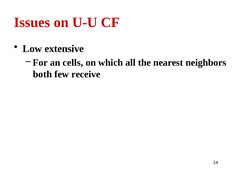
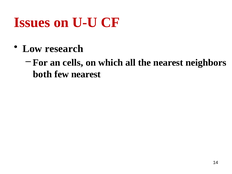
extensive: extensive -> research
few receive: receive -> nearest
